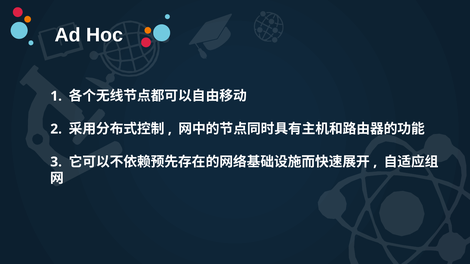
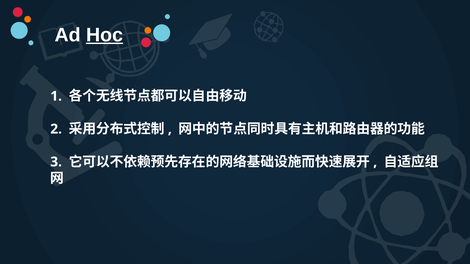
Hoc underline: none -> present
